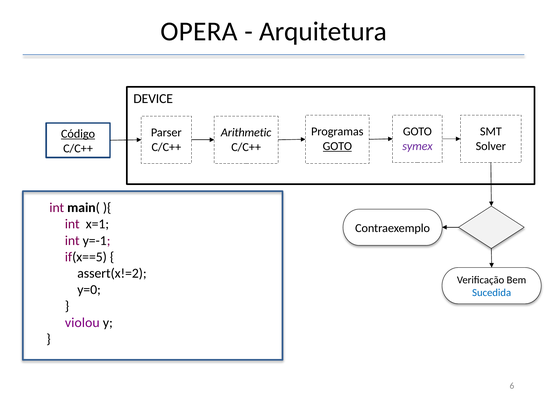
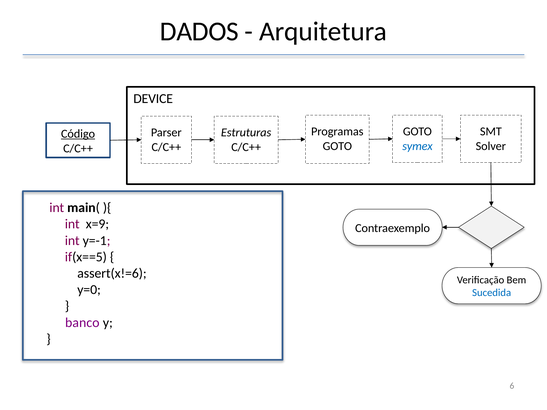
OPERA: OPERA -> DADOS
Arithmetic: Arithmetic -> Estruturas
symex colour: purple -> blue
GOTO at (337, 146) underline: present -> none
x=1: x=1 -> x=9
assert(x!=2: assert(x!=2 -> assert(x!=6
violou: violou -> banco
